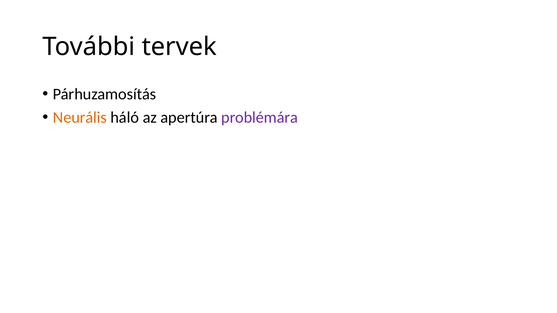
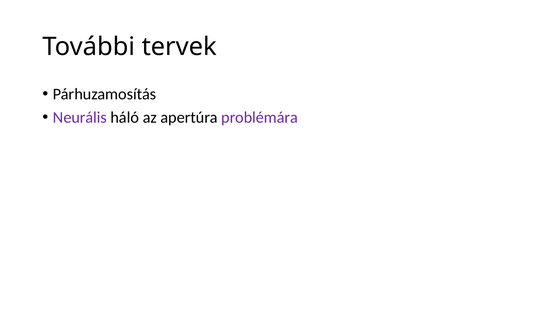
Neurális colour: orange -> purple
